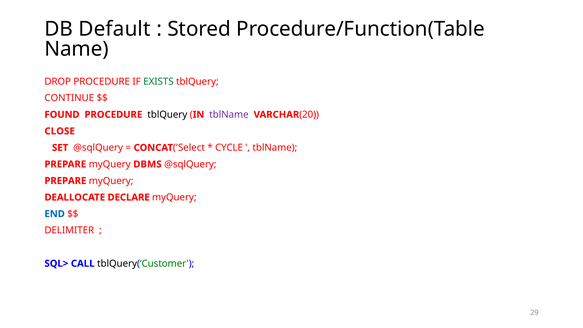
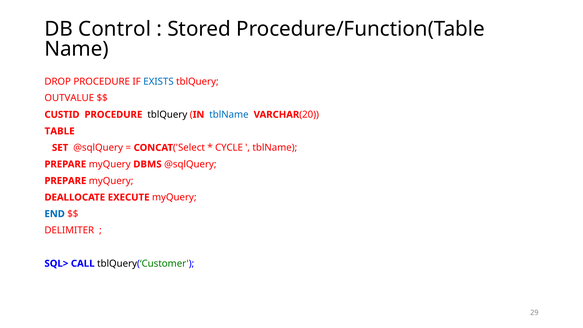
Default: Default -> Control
EXISTS colour: green -> blue
CONTINUE: CONTINUE -> OUTVALUE
FOUND: FOUND -> CUSTID
tblName at (229, 115) colour: purple -> blue
CLOSE: CLOSE -> TABLE
DECLARE: DECLARE -> EXECUTE
